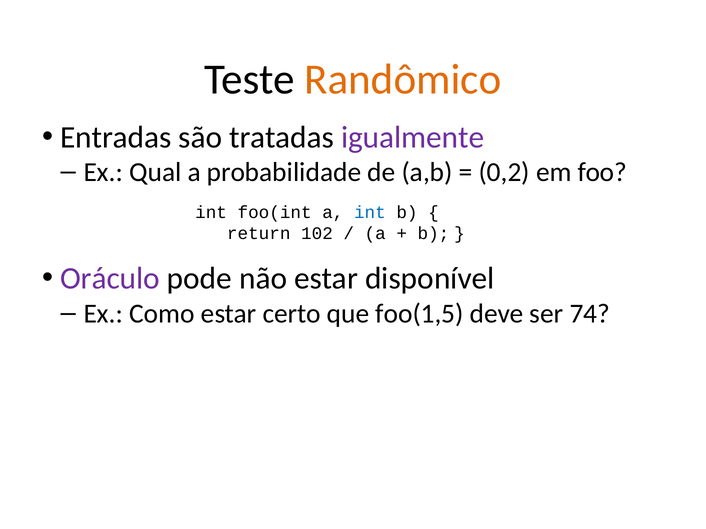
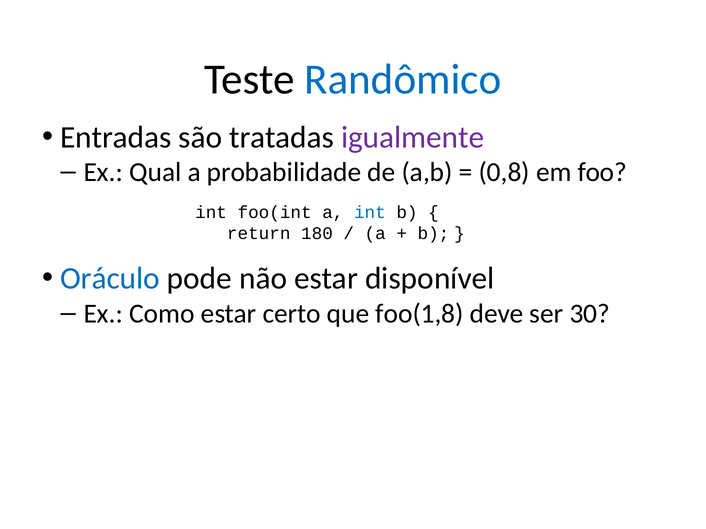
Randômico colour: orange -> blue
0,2: 0,2 -> 0,8
102: 102 -> 180
Oráculo colour: purple -> blue
foo(1,5: foo(1,5 -> foo(1,8
74: 74 -> 30
